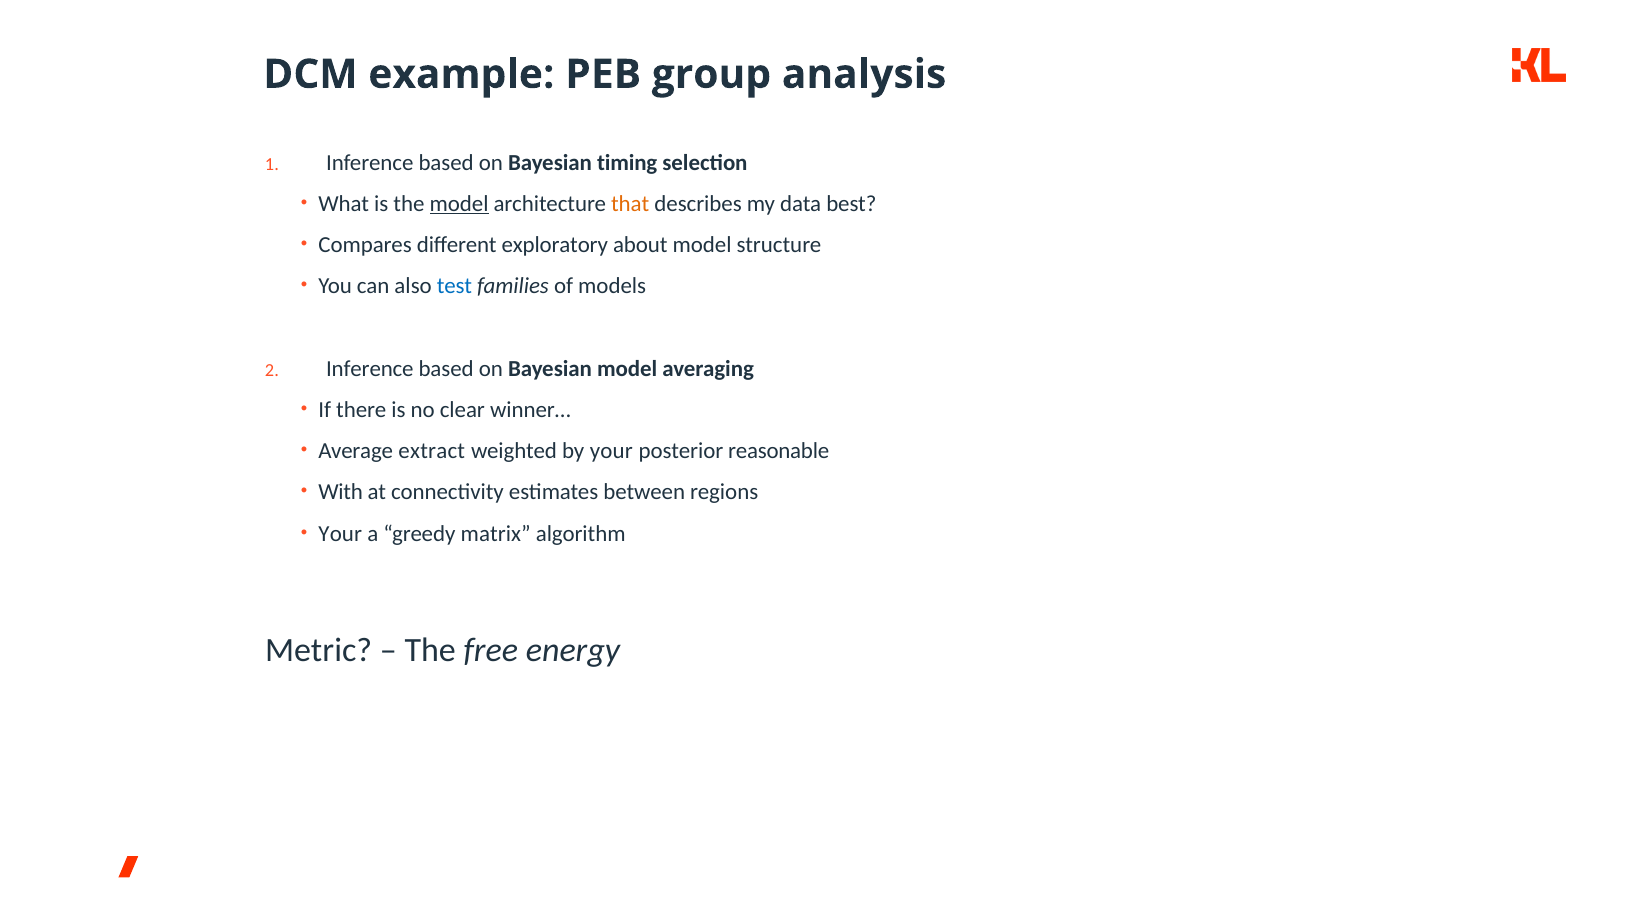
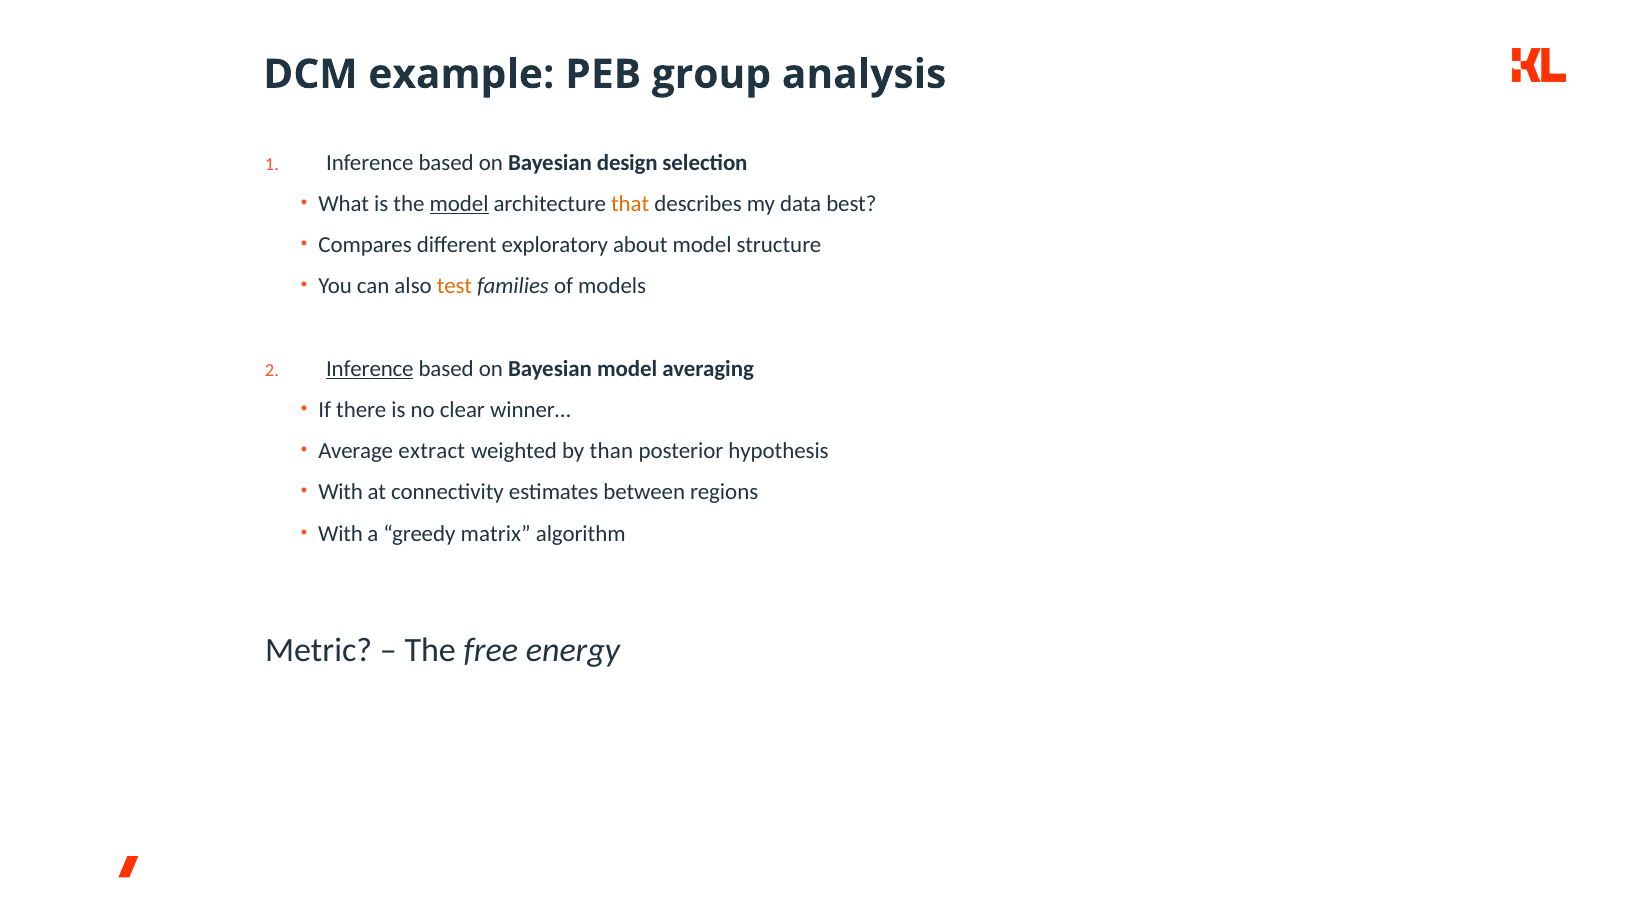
timing: timing -> design
test colour: blue -> orange
Inference at (370, 369) underline: none -> present
by your: your -> than
reasonable: reasonable -> hypothesis
Your at (340, 534): Your -> With
